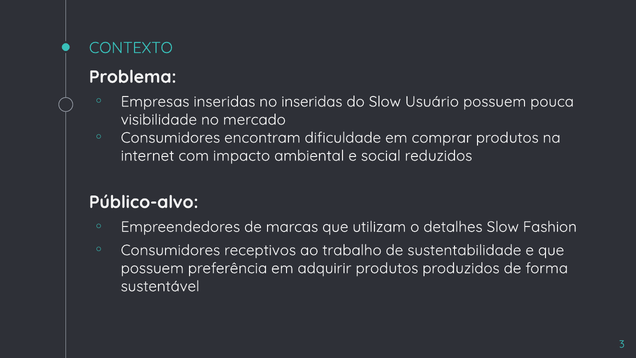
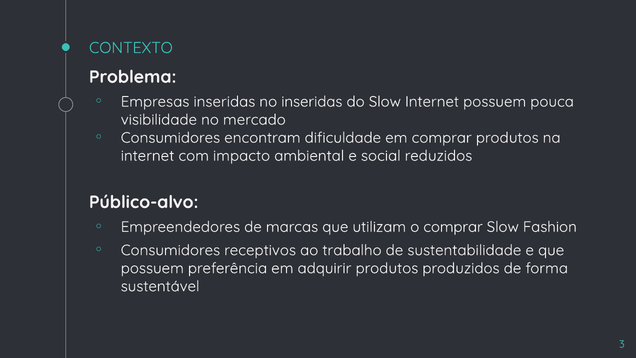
Slow Usuário: Usuário -> Internet
o detalhes: detalhes -> comprar
